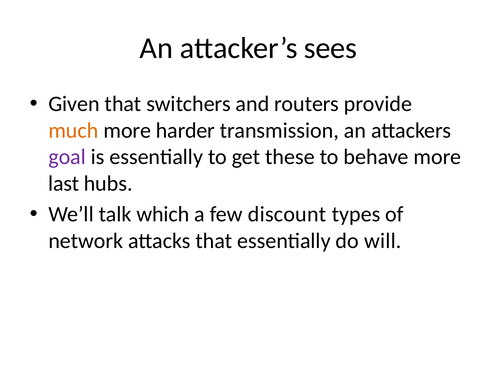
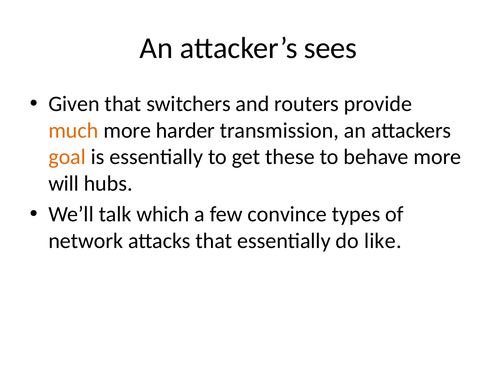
goal colour: purple -> orange
last: last -> will
discount: discount -> convince
will: will -> like
